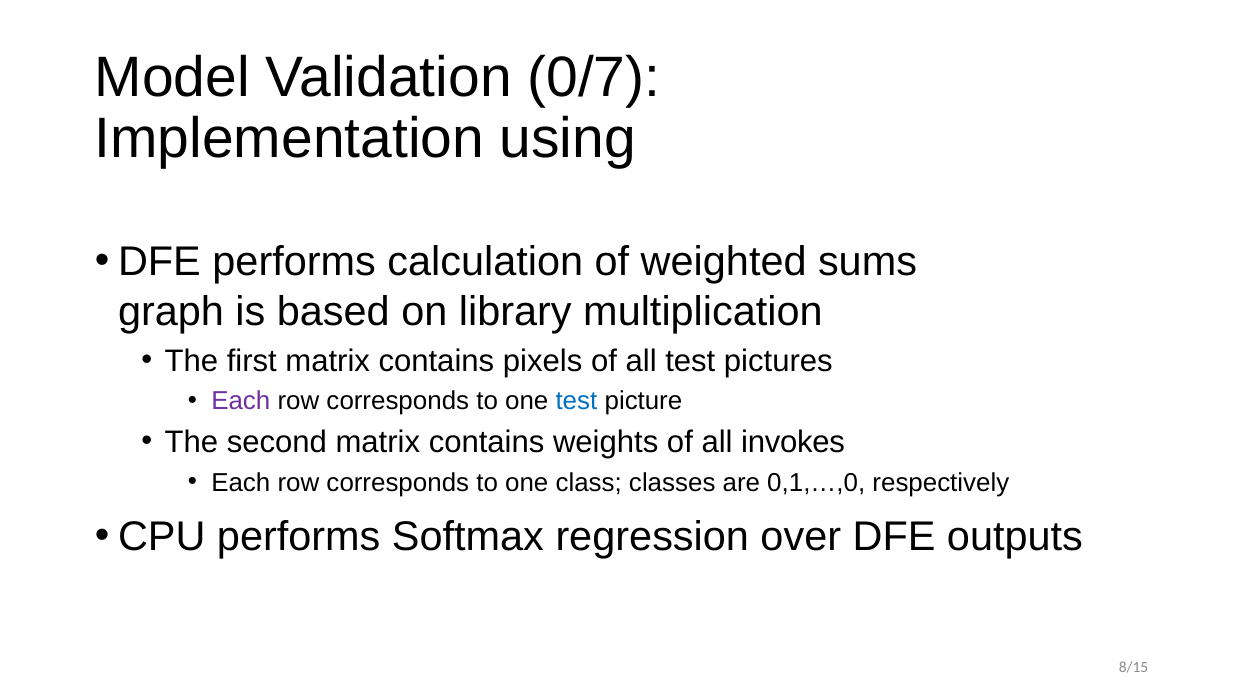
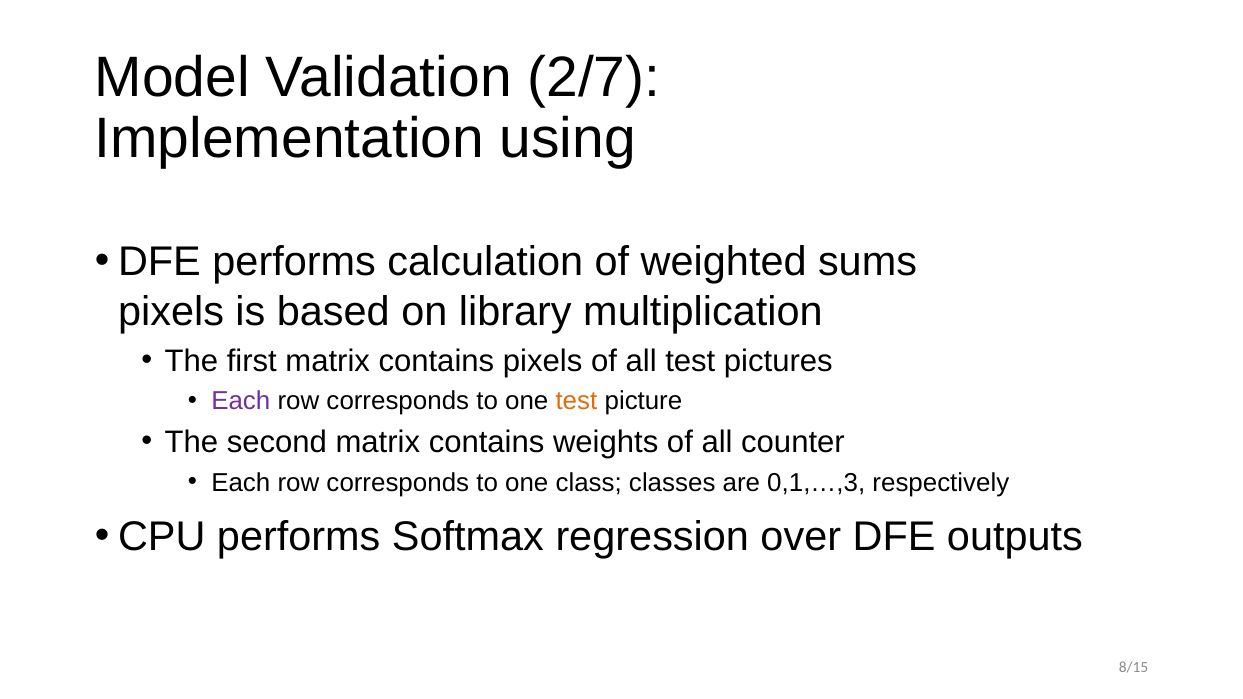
0/7: 0/7 -> 2/7
graph at (171, 312): graph -> pixels
test at (576, 401) colour: blue -> orange
invokes: invokes -> counter
0,1,…,0: 0,1,…,0 -> 0,1,…,3
